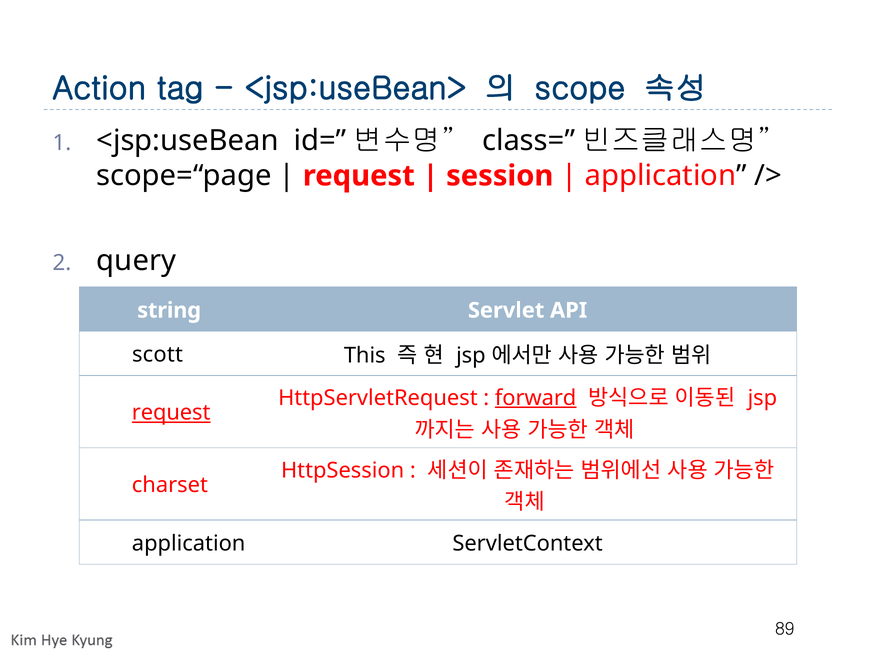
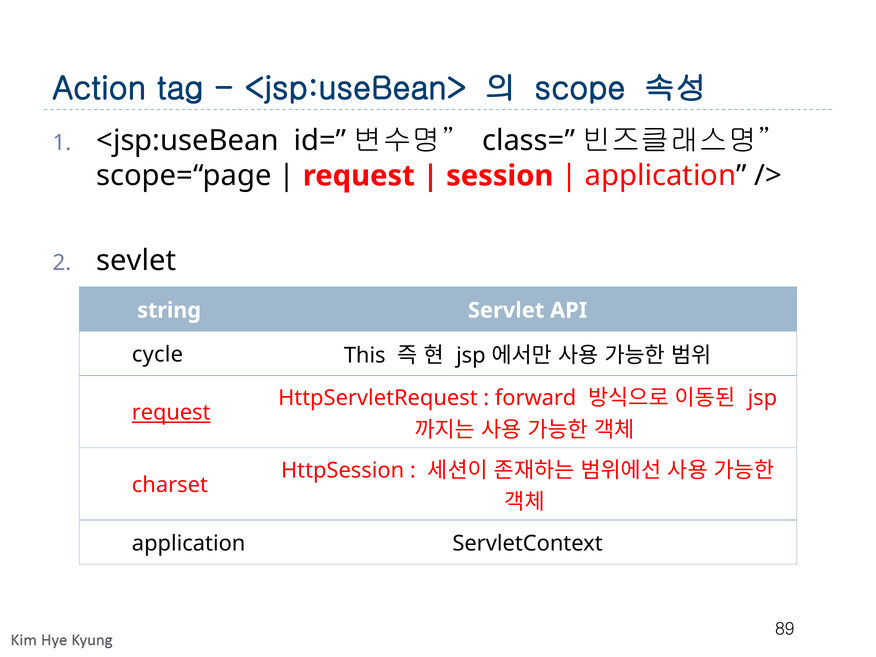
query: query -> sevlet
scott: scott -> cycle
forward underline: present -> none
